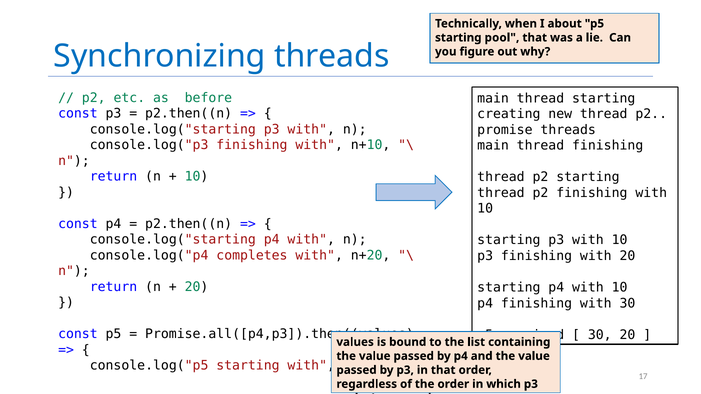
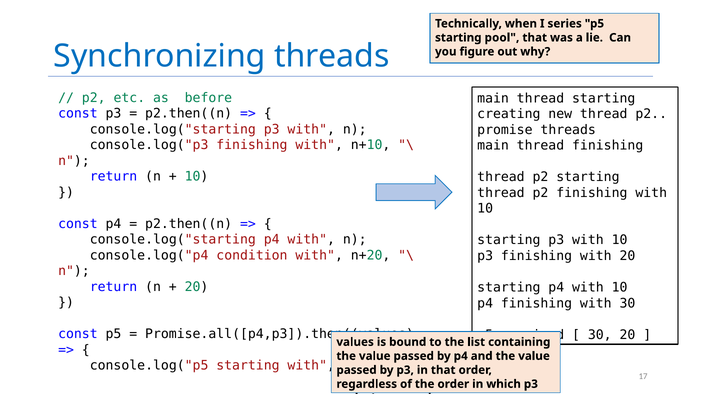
about: about -> series
completes: completes -> condition
